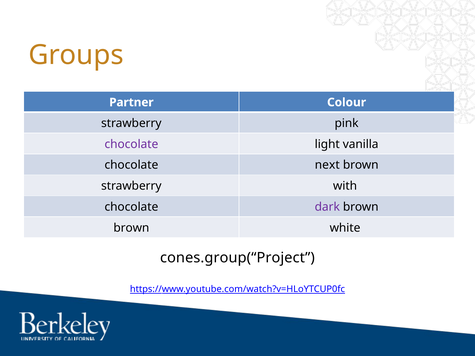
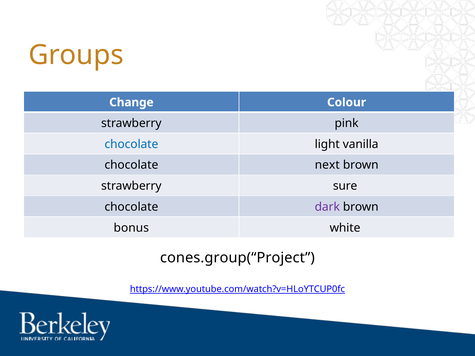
Partner: Partner -> Change
chocolate at (131, 144) colour: purple -> blue
with: with -> sure
brown at (131, 228): brown -> bonus
